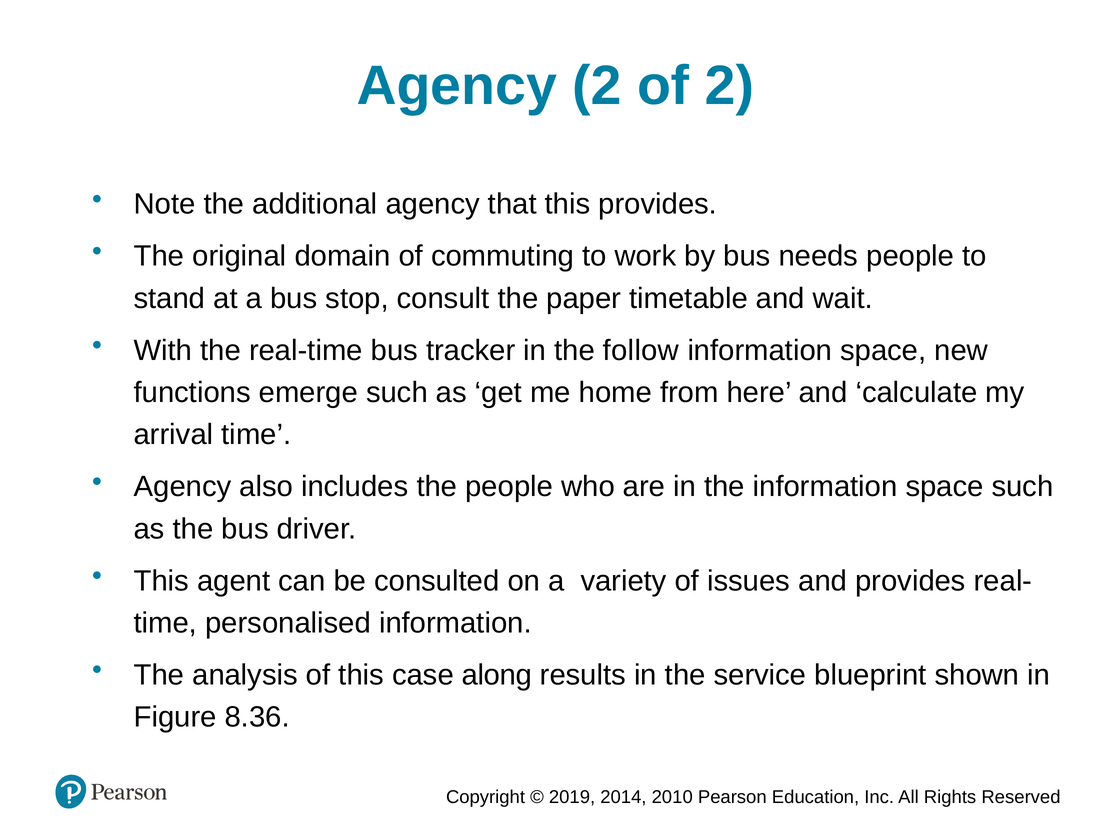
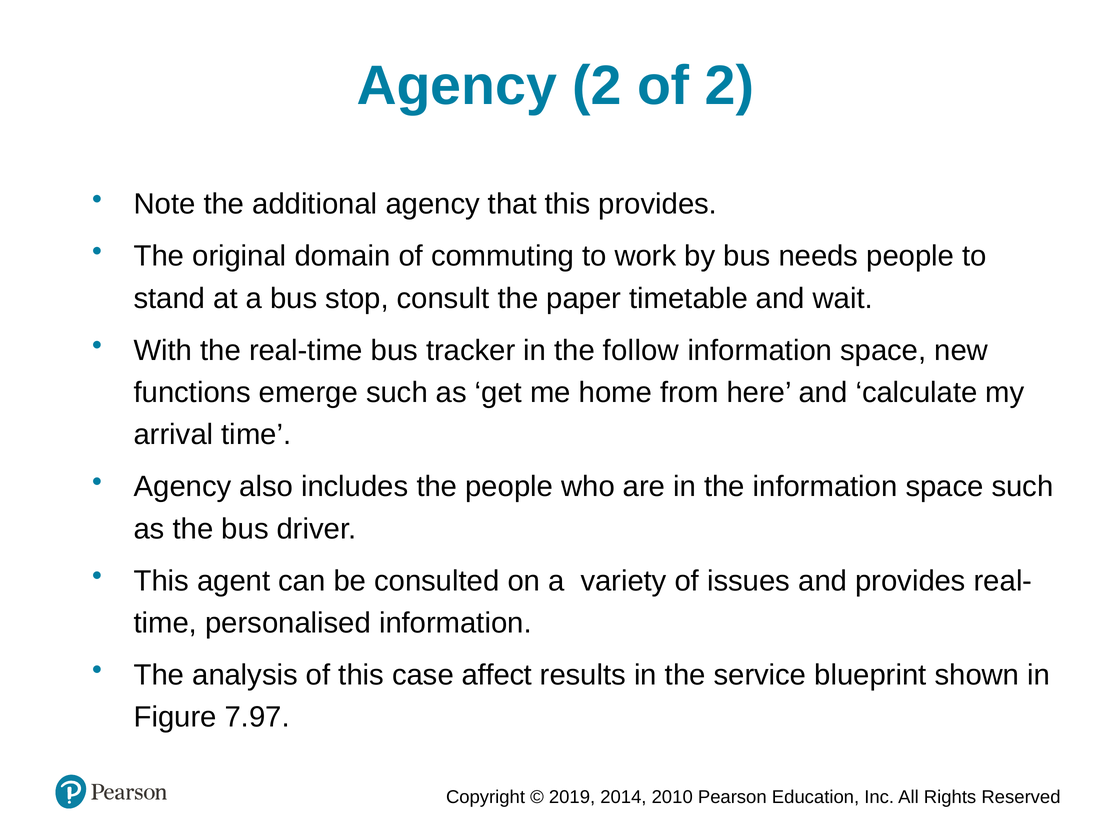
along: along -> affect
8.36: 8.36 -> 7.97
